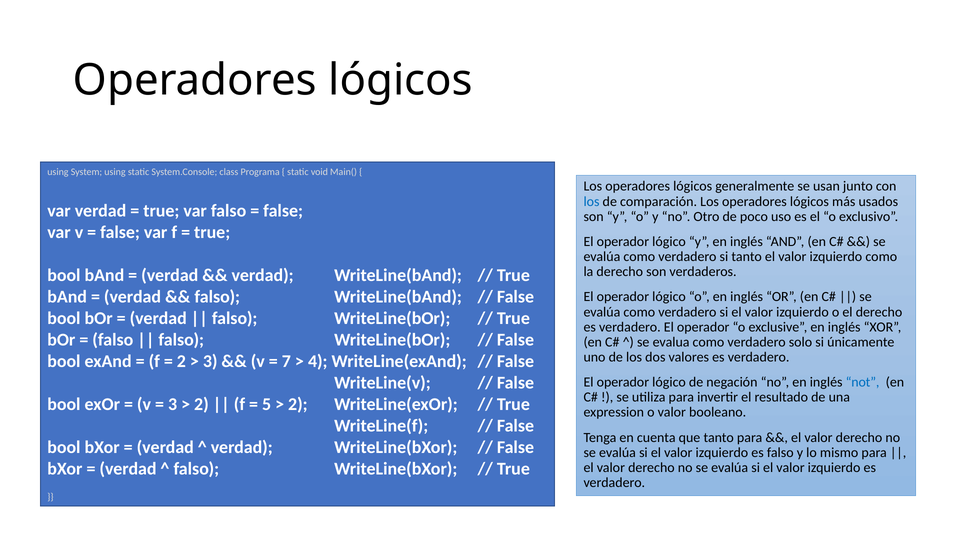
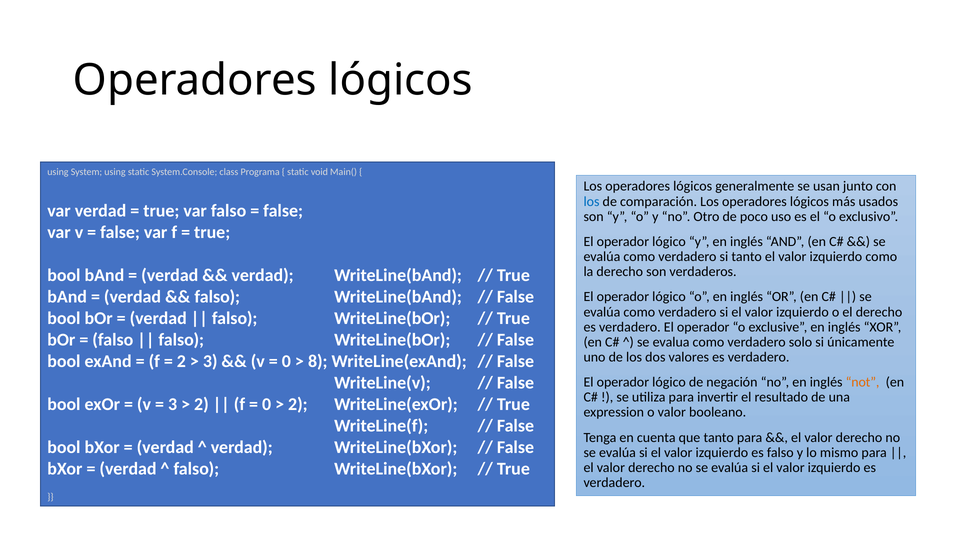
7 at (286, 361): 7 -> 0
4: 4 -> 8
not colour: blue -> orange
5 at (267, 404): 5 -> 0
